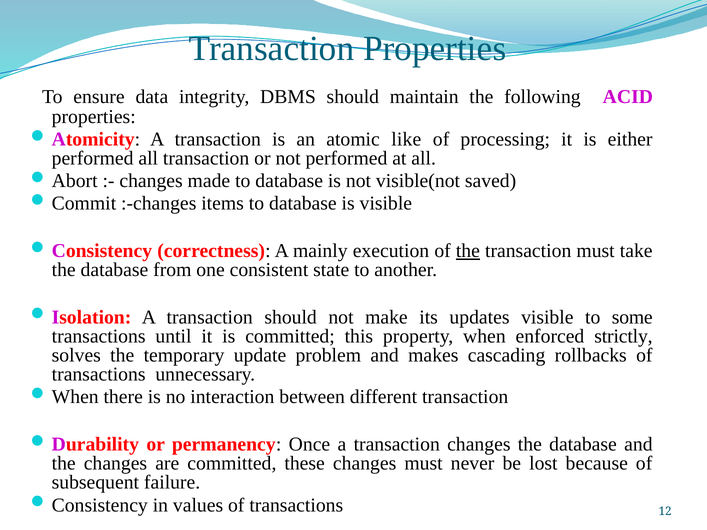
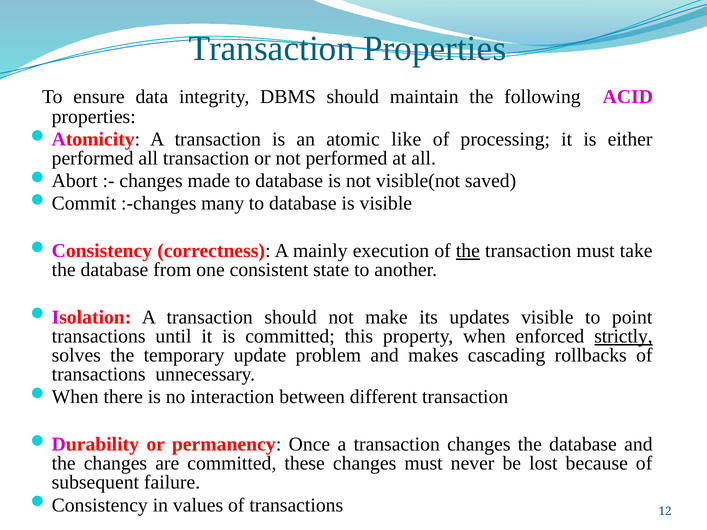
items: items -> many
some: some -> point
strictly underline: none -> present
